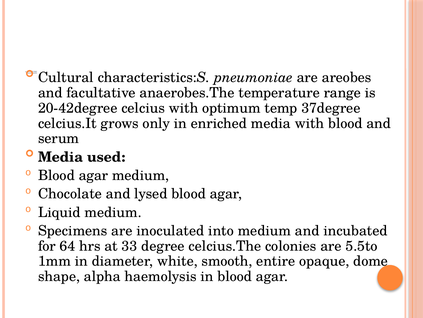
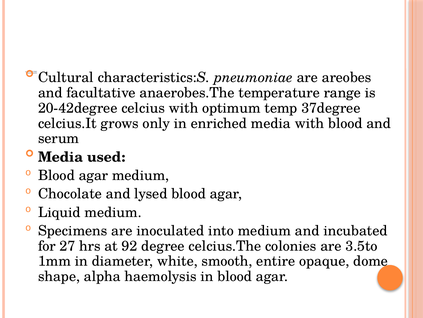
64: 64 -> 27
33: 33 -> 92
5.5to: 5.5to -> 3.5to
